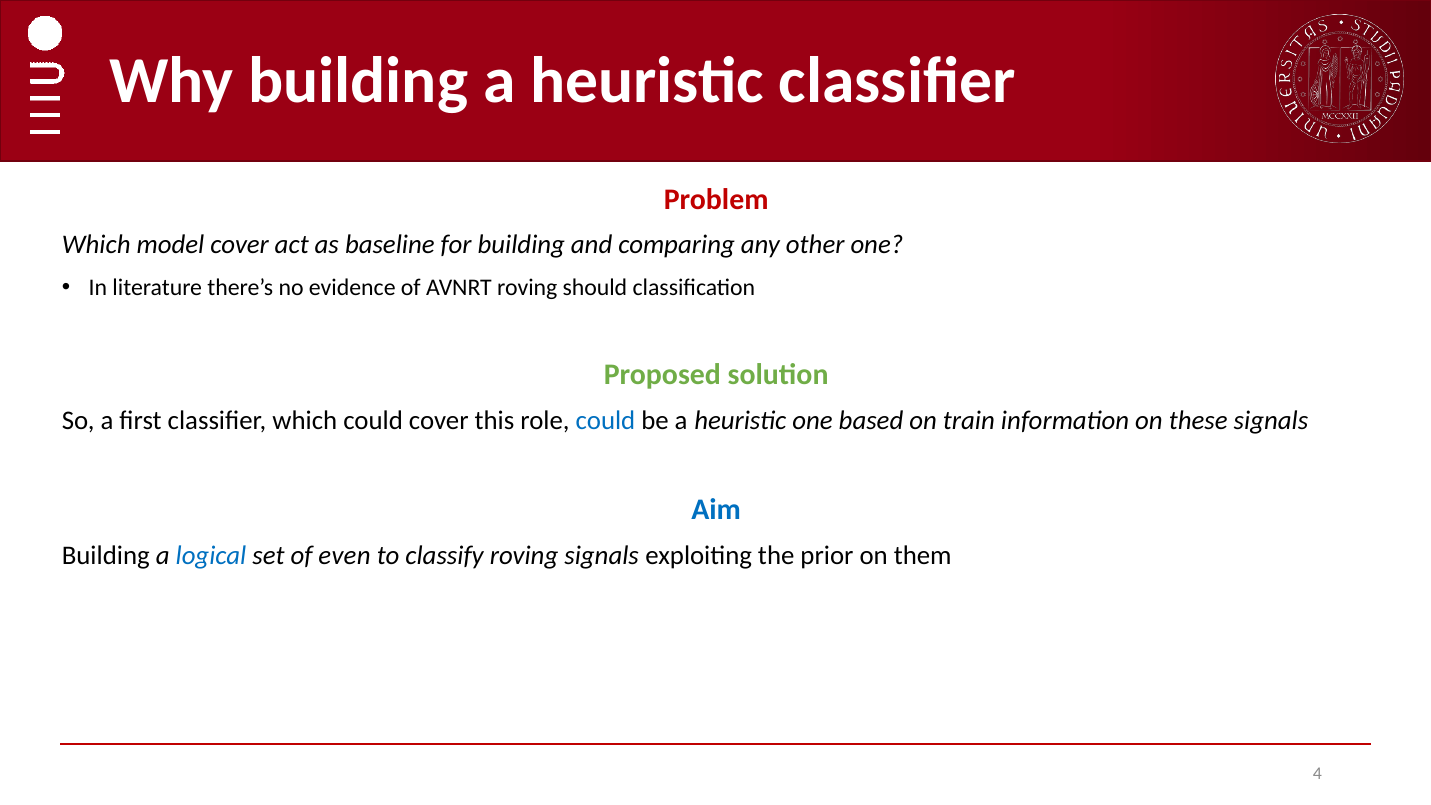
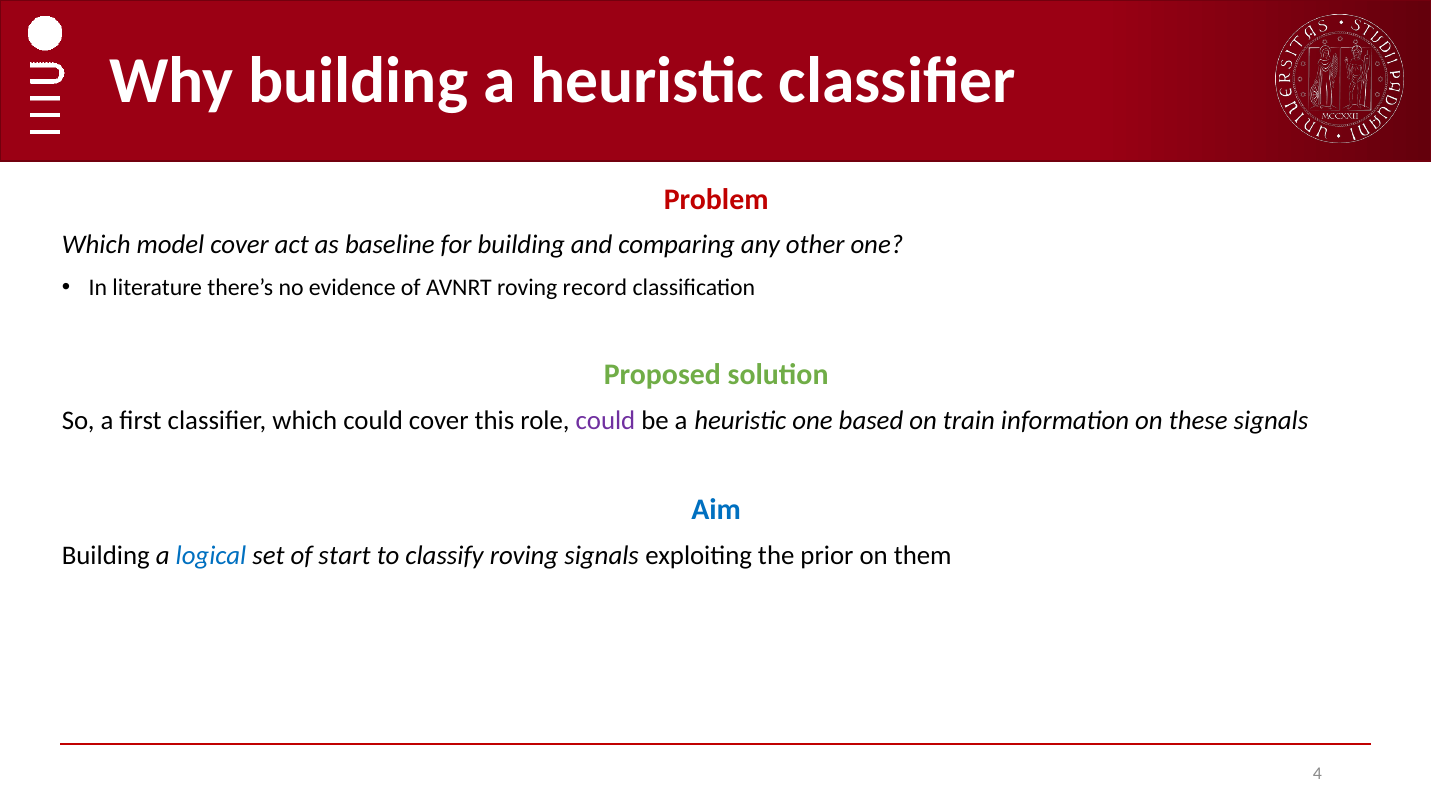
should: should -> record
could at (605, 421) colour: blue -> purple
even: even -> start
